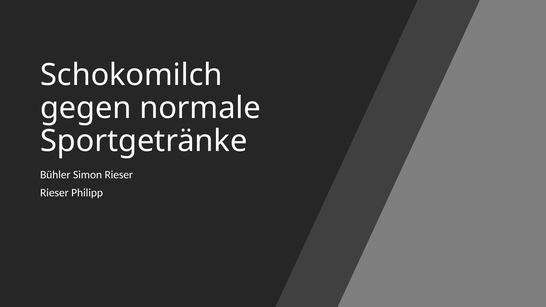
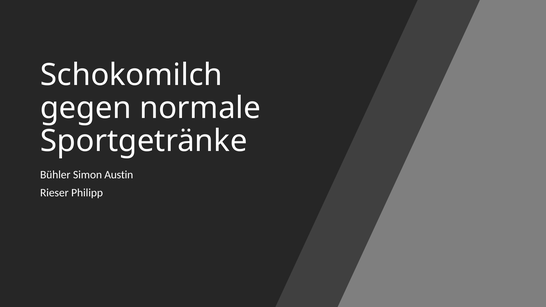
Simon Rieser: Rieser -> Austin
